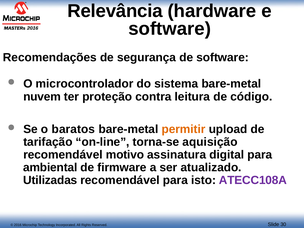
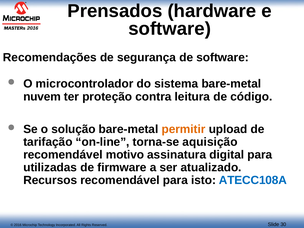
Relevância: Relevância -> Prensados
baratos: baratos -> solução
ambiental: ambiental -> utilizadas
Utilizadas: Utilizadas -> Recursos
ATECC108A colour: purple -> blue
